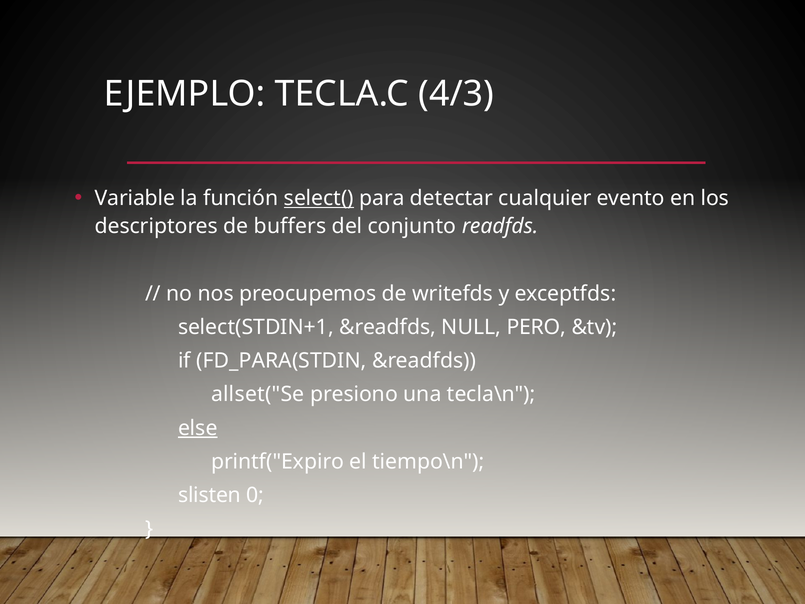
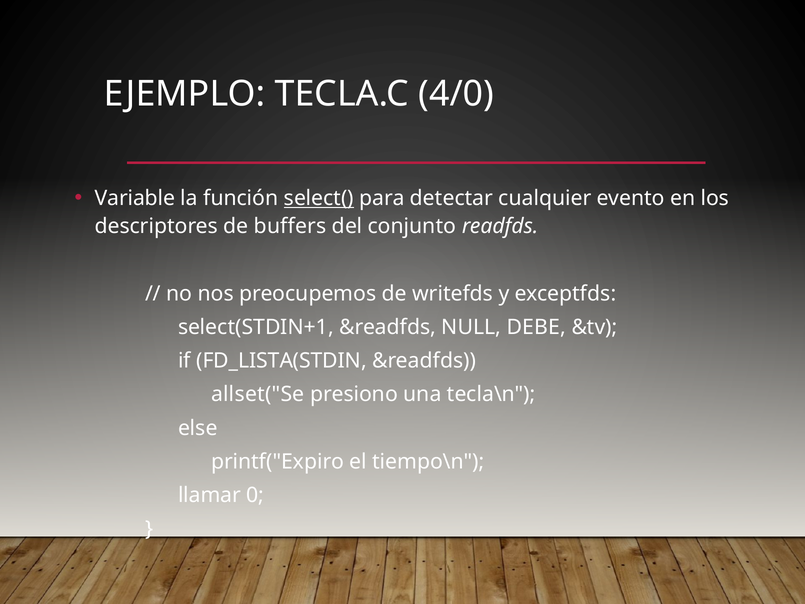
4/3: 4/3 -> 4/0
PERO: PERO -> DEBE
FD_PARA(STDIN: FD_PARA(STDIN -> FD_LISTA(STDIN
else underline: present -> none
slisten: slisten -> llamar
